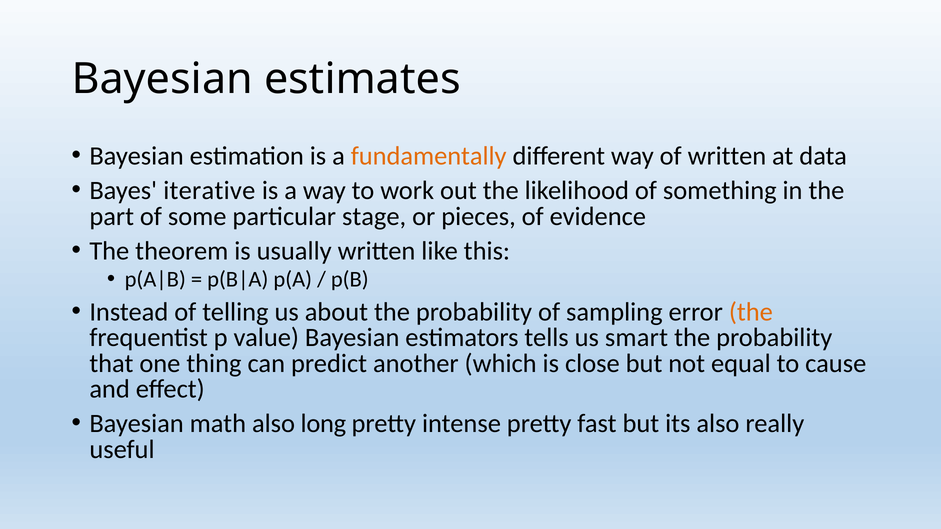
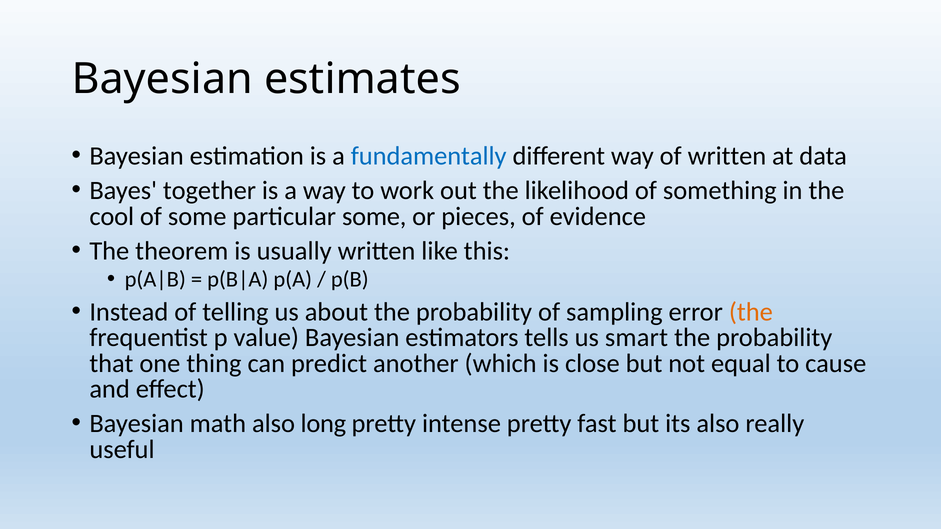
fundamentally colour: orange -> blue
iterative: iterative -> together
part: part -> cool
particular stage: stage -> some
